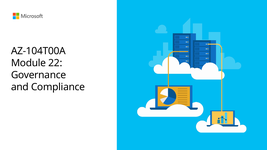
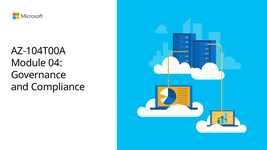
22: 22 -> 04
